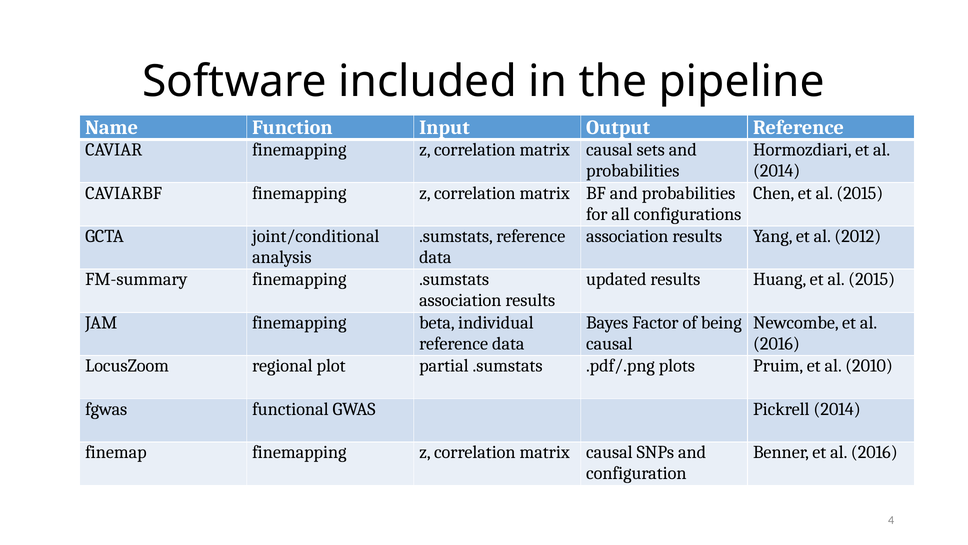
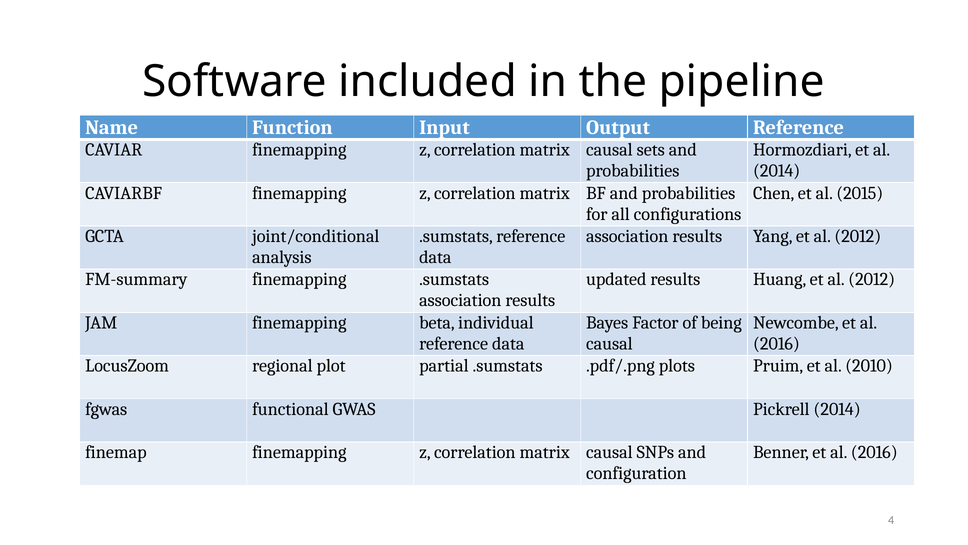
Huang et al 2015: 2015 -> 2012
